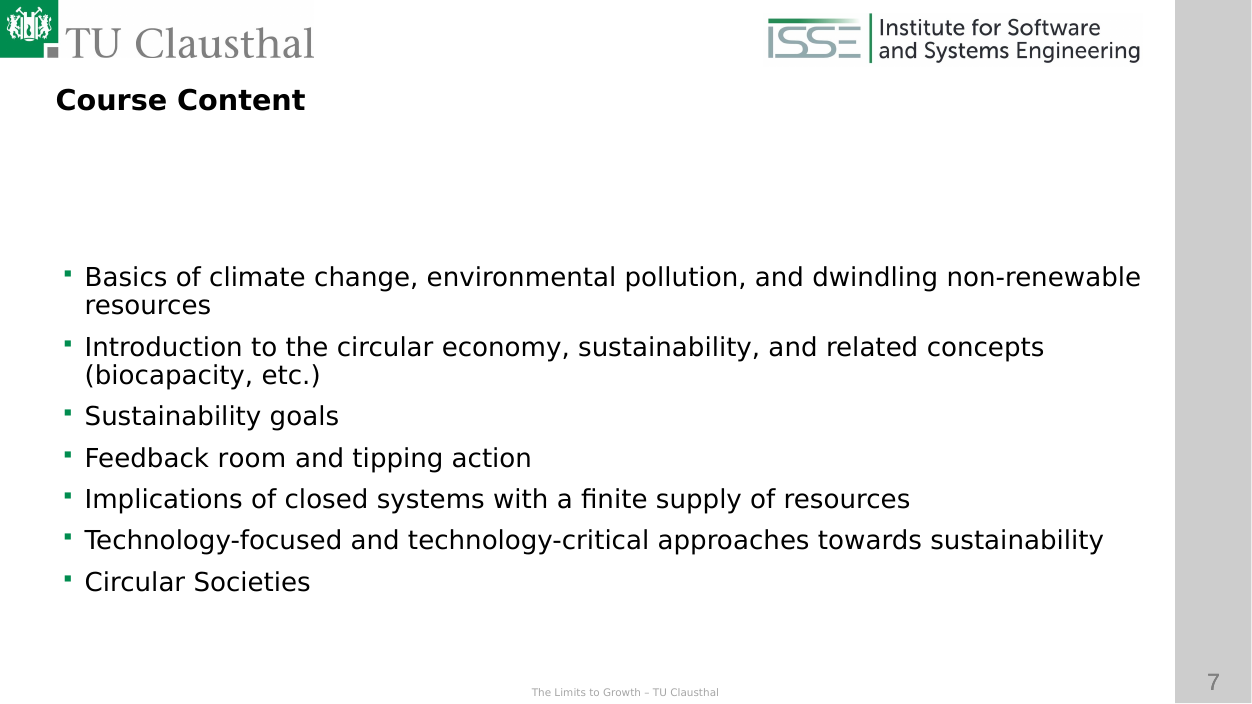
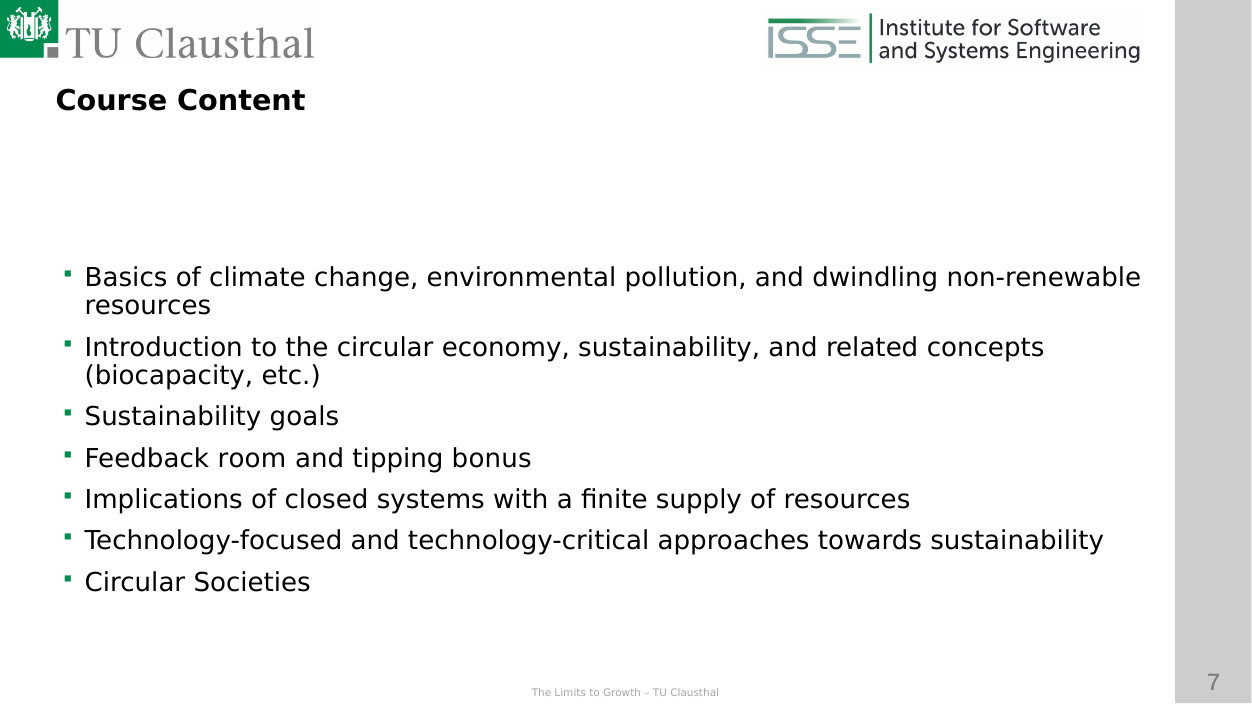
action: action -> bonus
